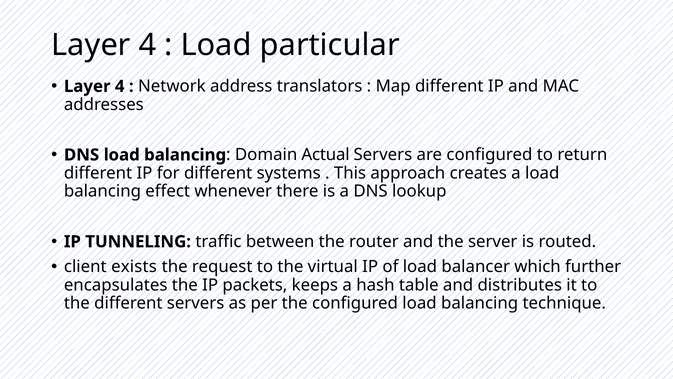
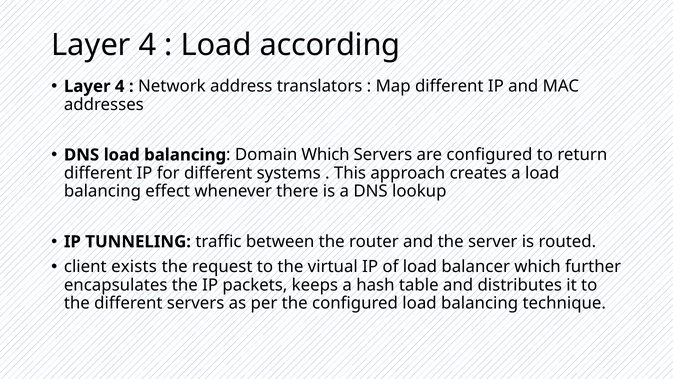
particular: particular -> according
Domain Actual: Actual -> Which
